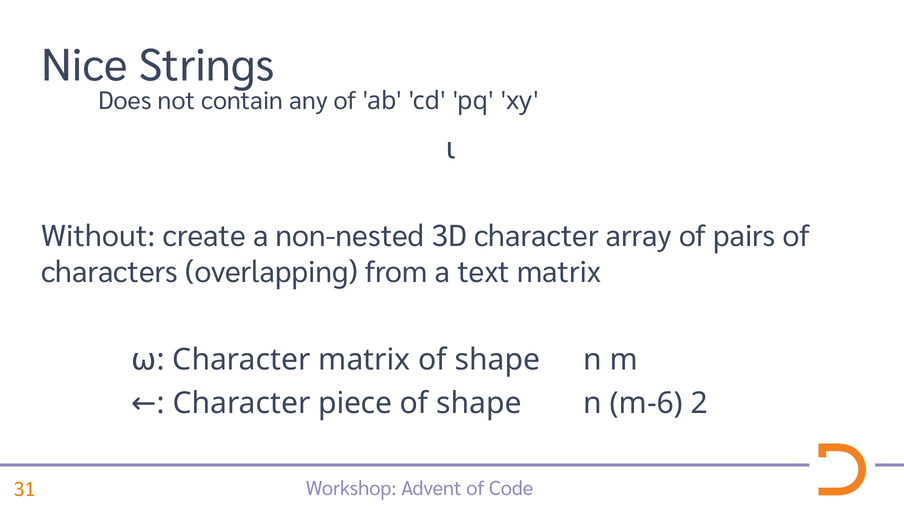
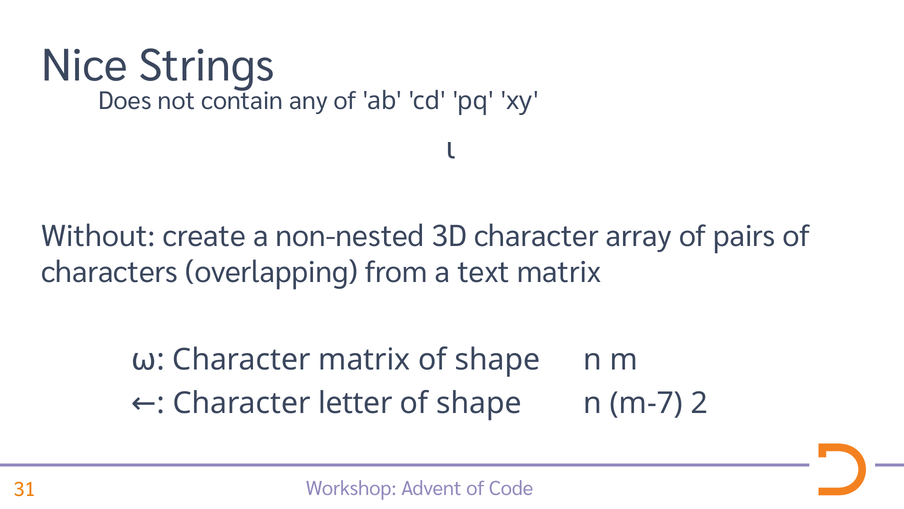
piece: piece -> letter
m-6: m-6 -> m-7
